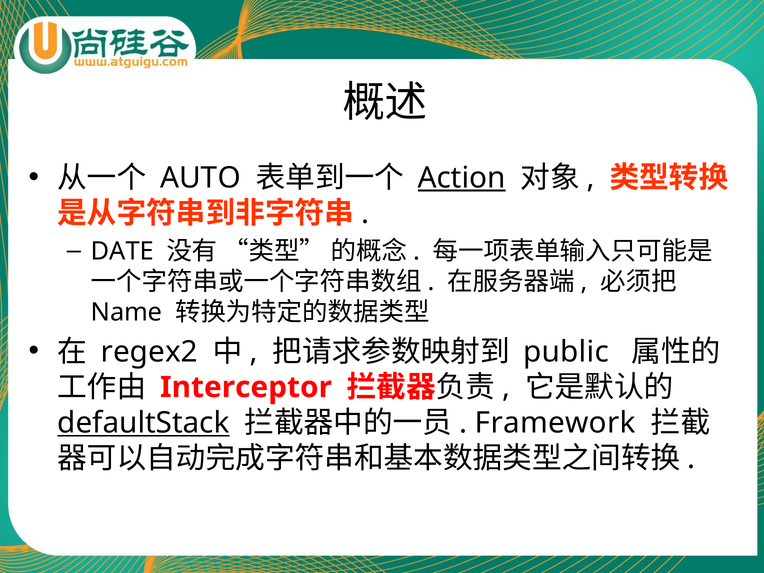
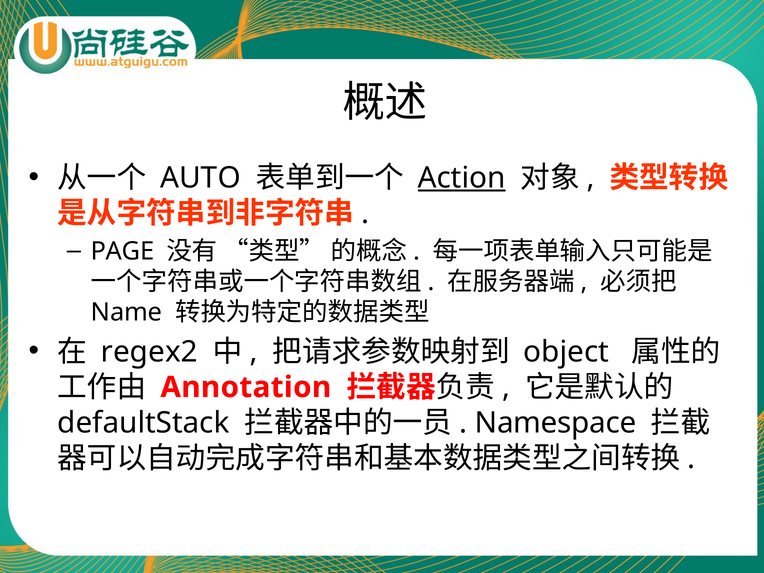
DATE: DATE -> PAGE
public: public -> object
Interceptor: Interceptor -> Annotation
defaultStack underline: present -> none
Framework: Framework -> Namespace
